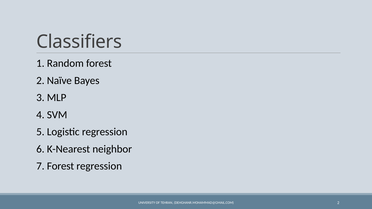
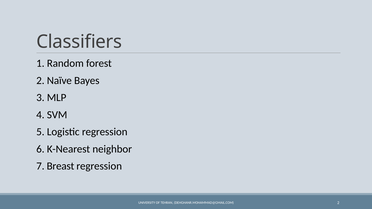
7 Forest: Forest -> Breast
